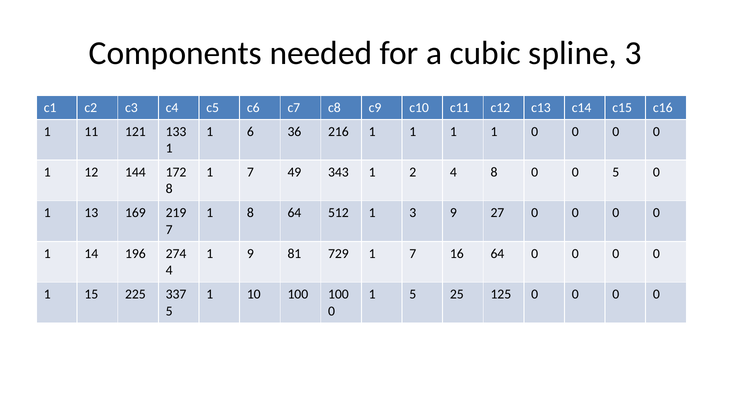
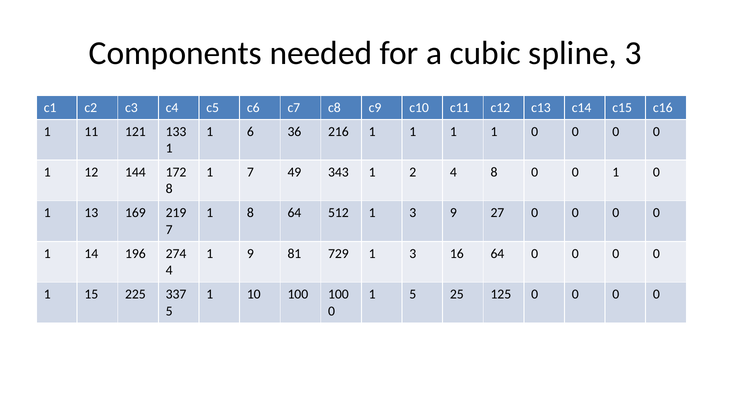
8 0 0 5: 5 -> 1
729 1 7: 7 -> 3
